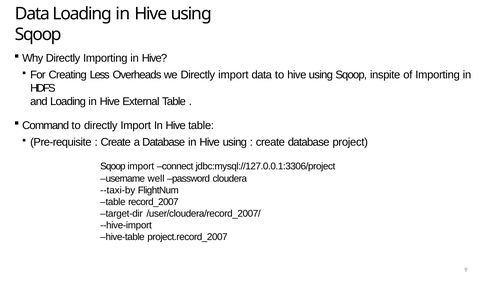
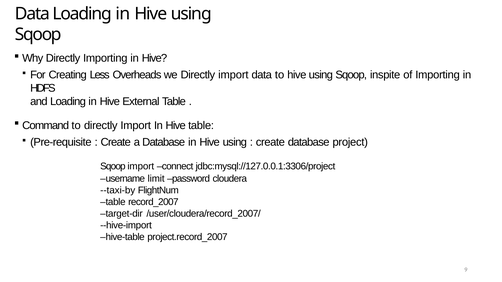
well: well -> limit
